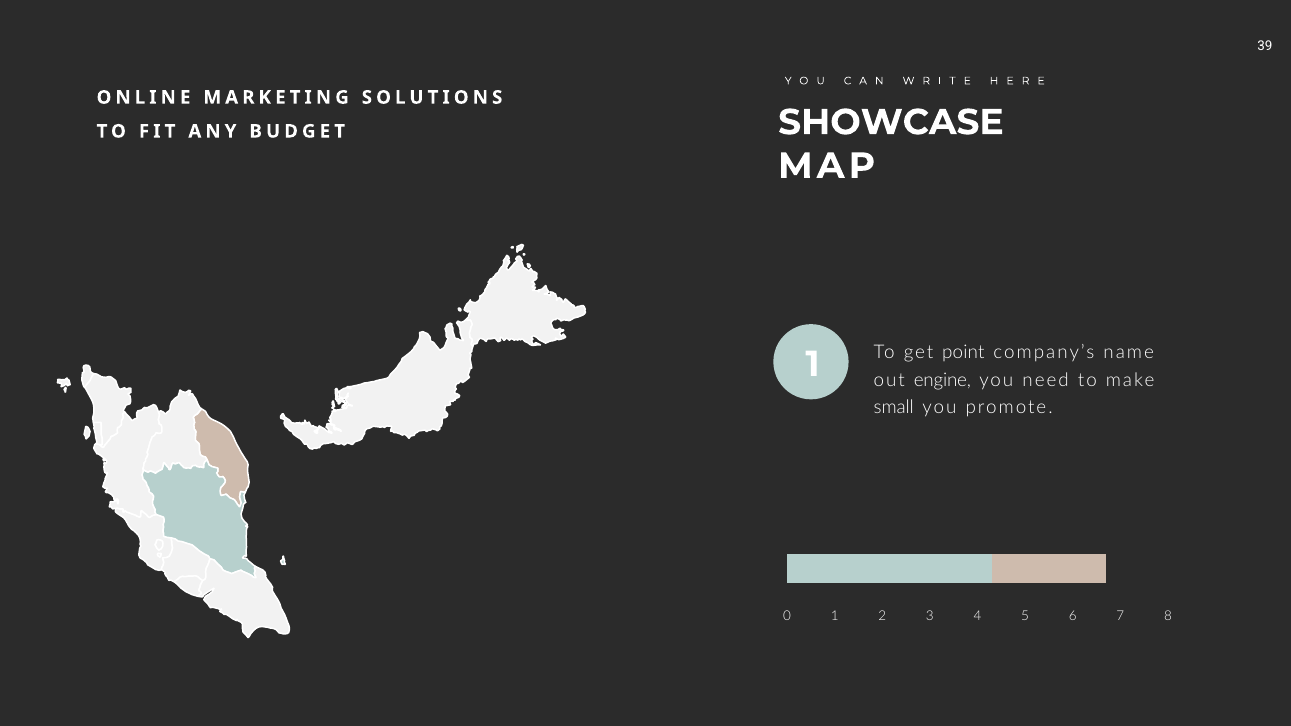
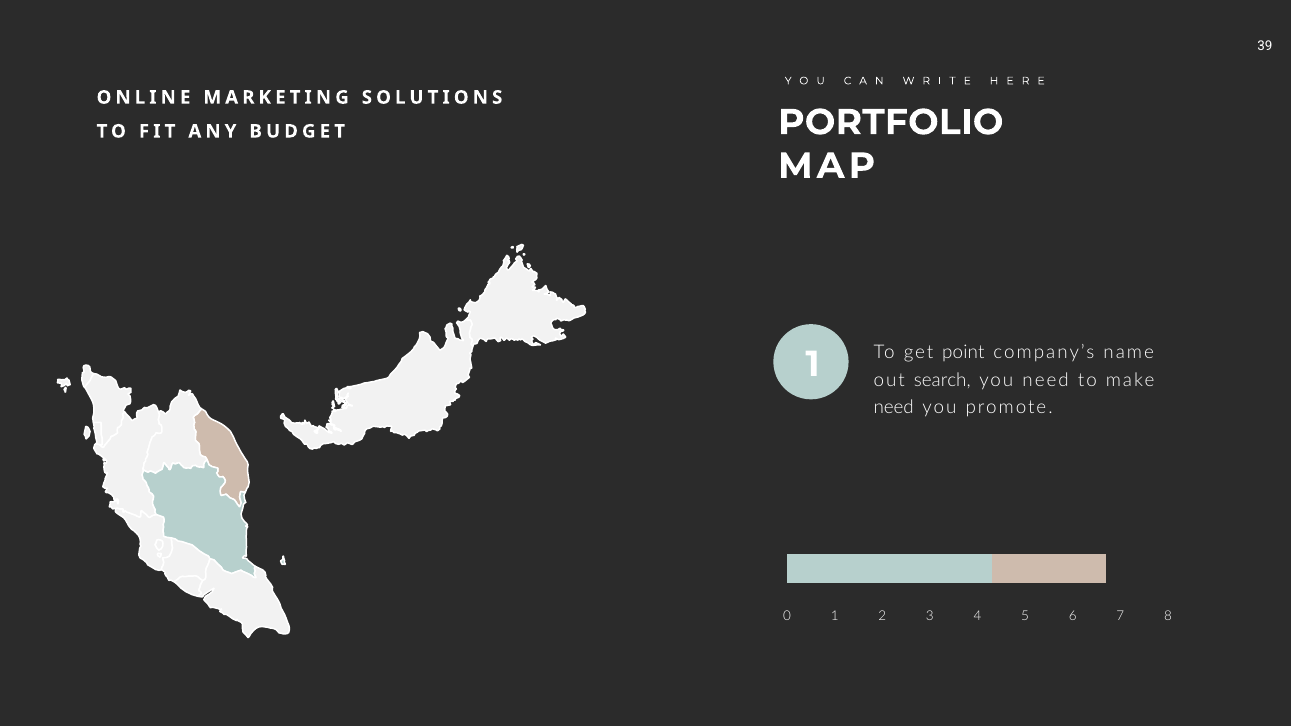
SHOWCASE: SHOWCASE -> PORTFOLIO
engine: engine -> search
small at (894, 408): small -> need
